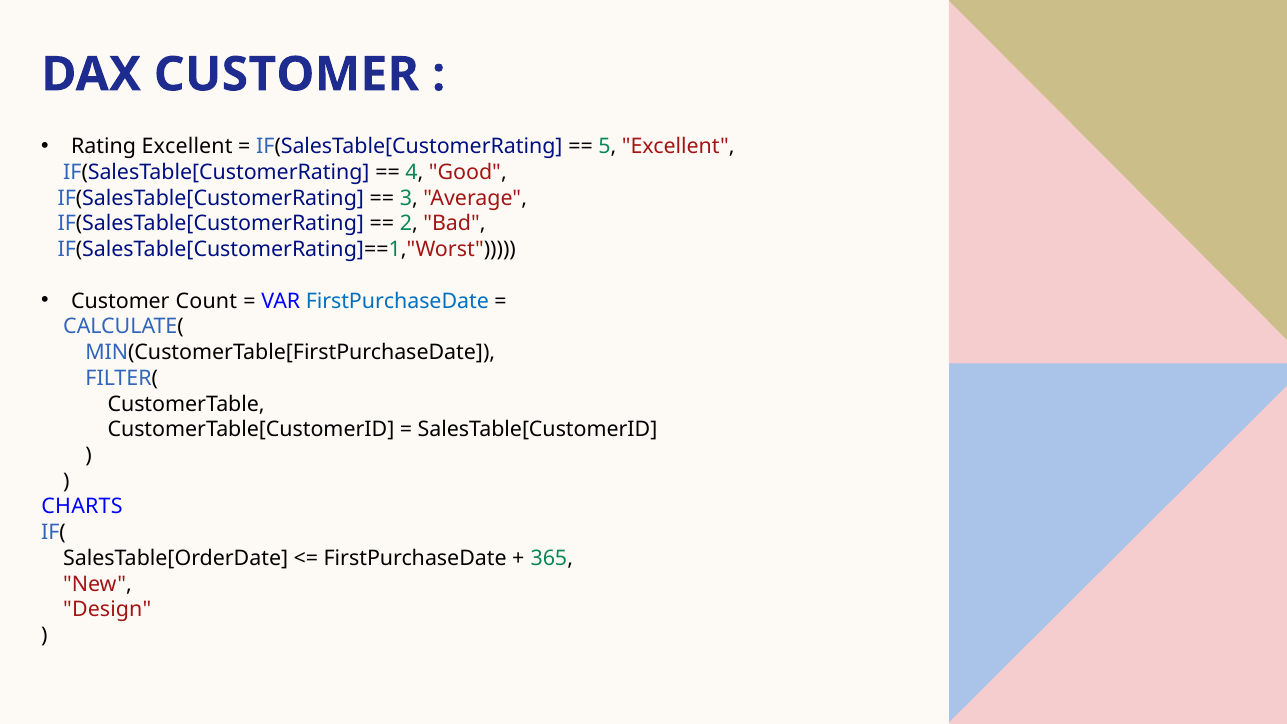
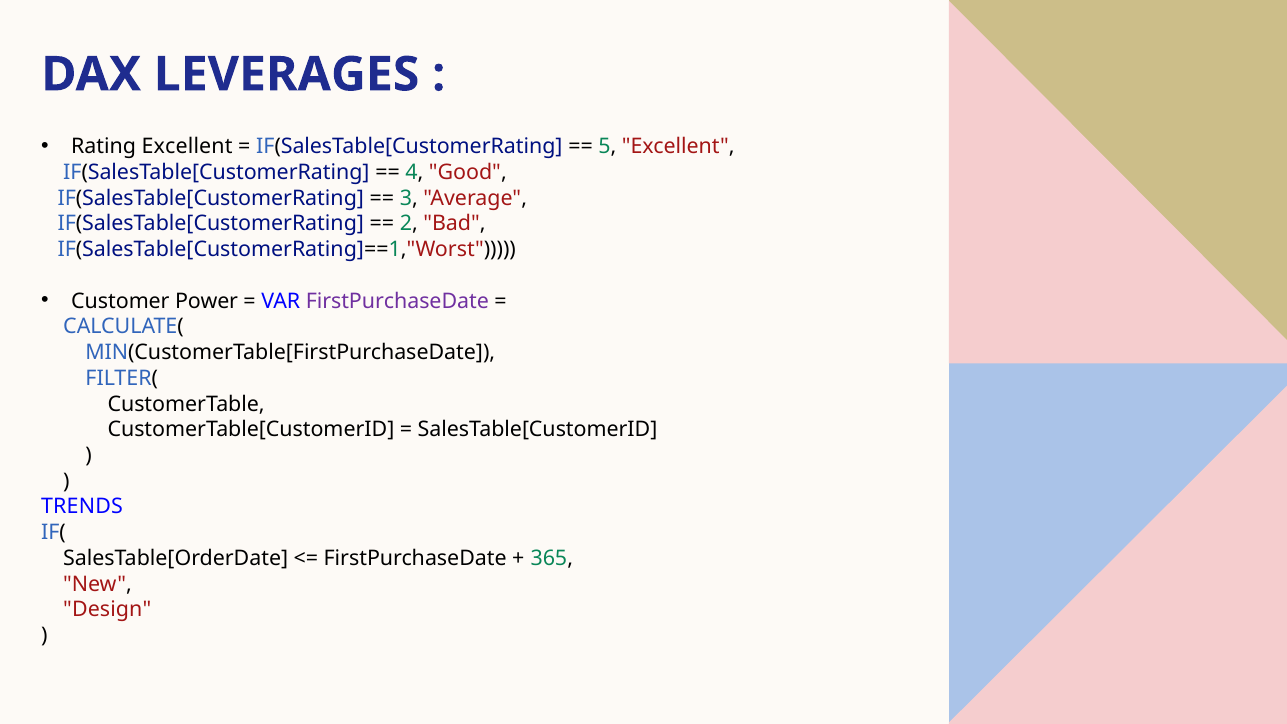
DAX CUSTOMER: CUSTOMER -> LEVERAGES
Count: Count -> Power
FirstPurchaseDate at (397, 301) colour: blue -> purple
CHARTS: CHARTS -> TRENDS
